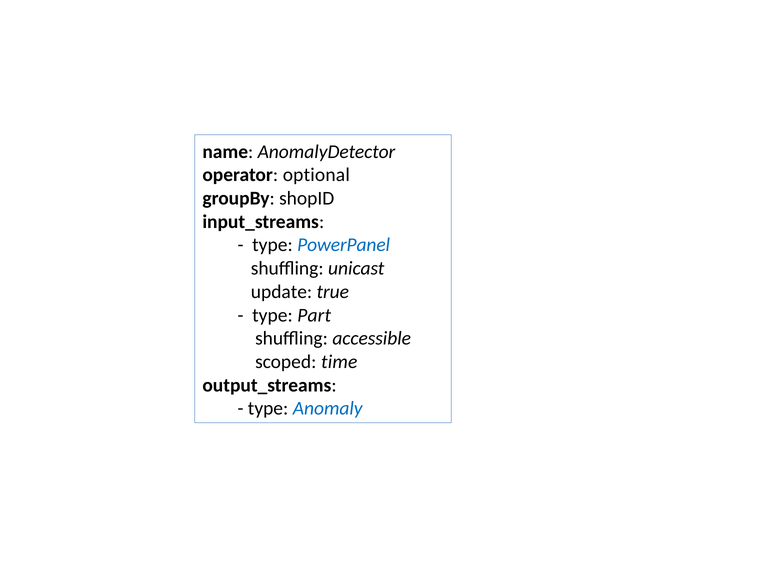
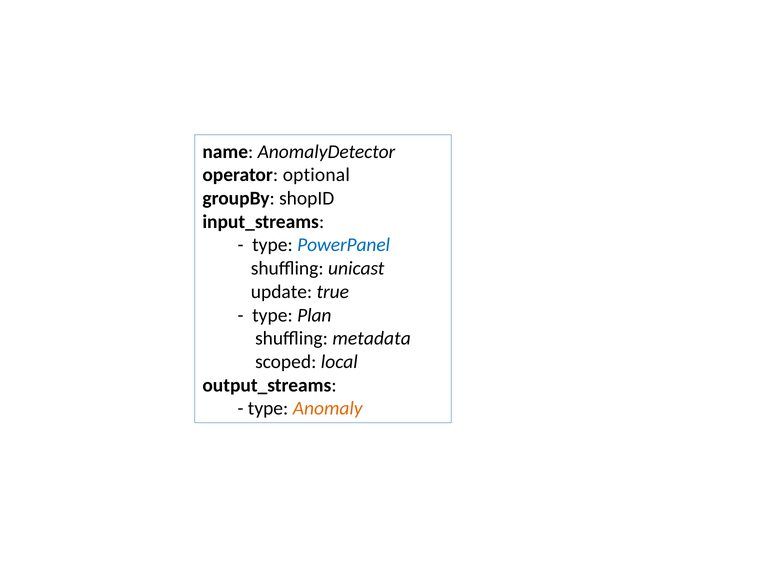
Part: Part -> Plan
accessible: accessible -> metadata
time: time -> local
Anomaly colour: blue -> orange
